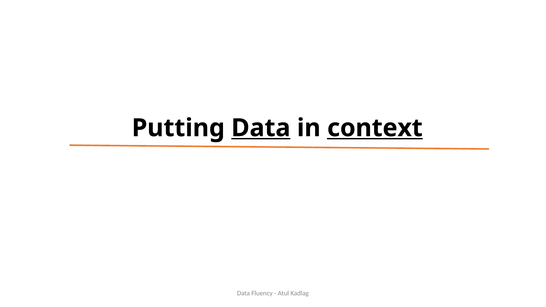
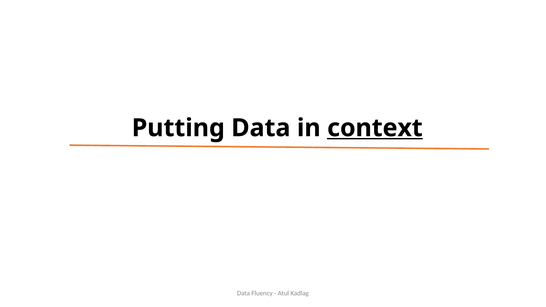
Data at (261, 128) underline: present -> none
